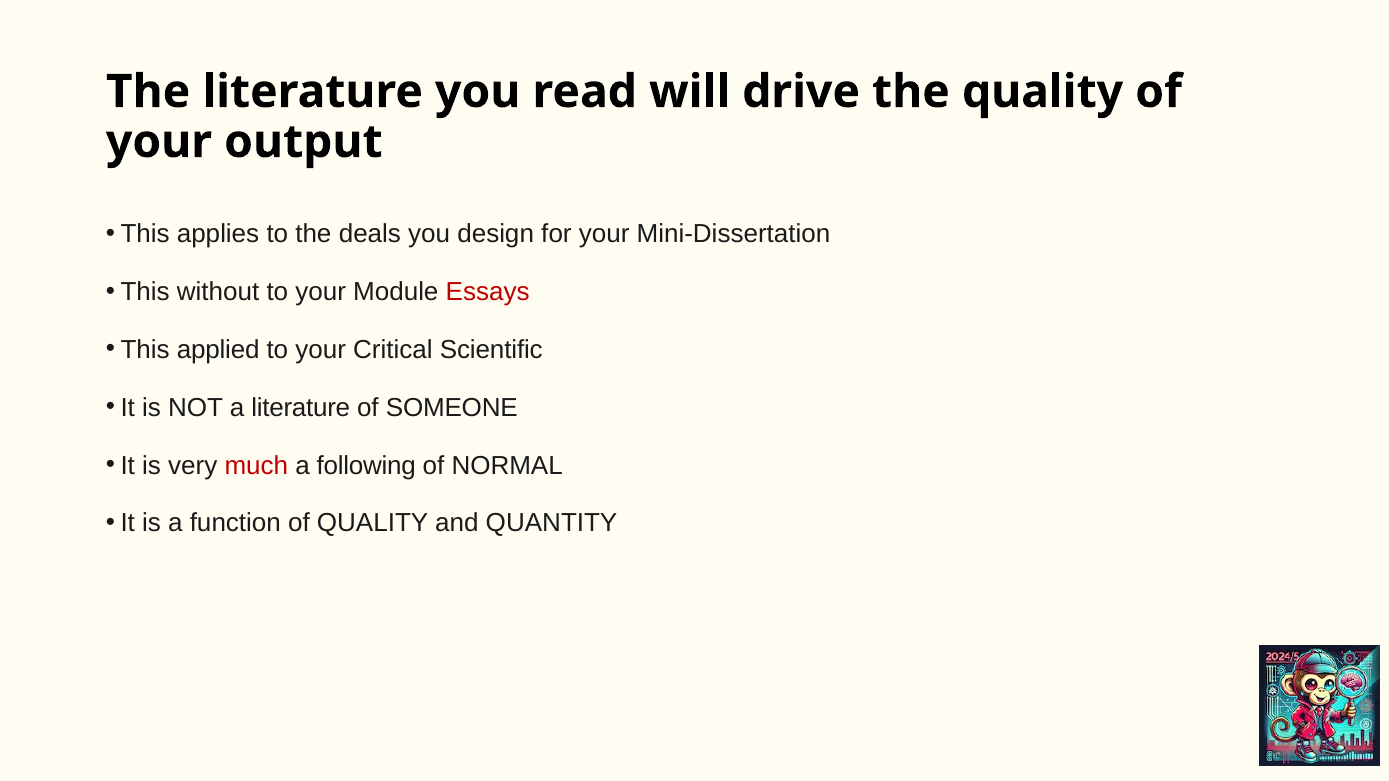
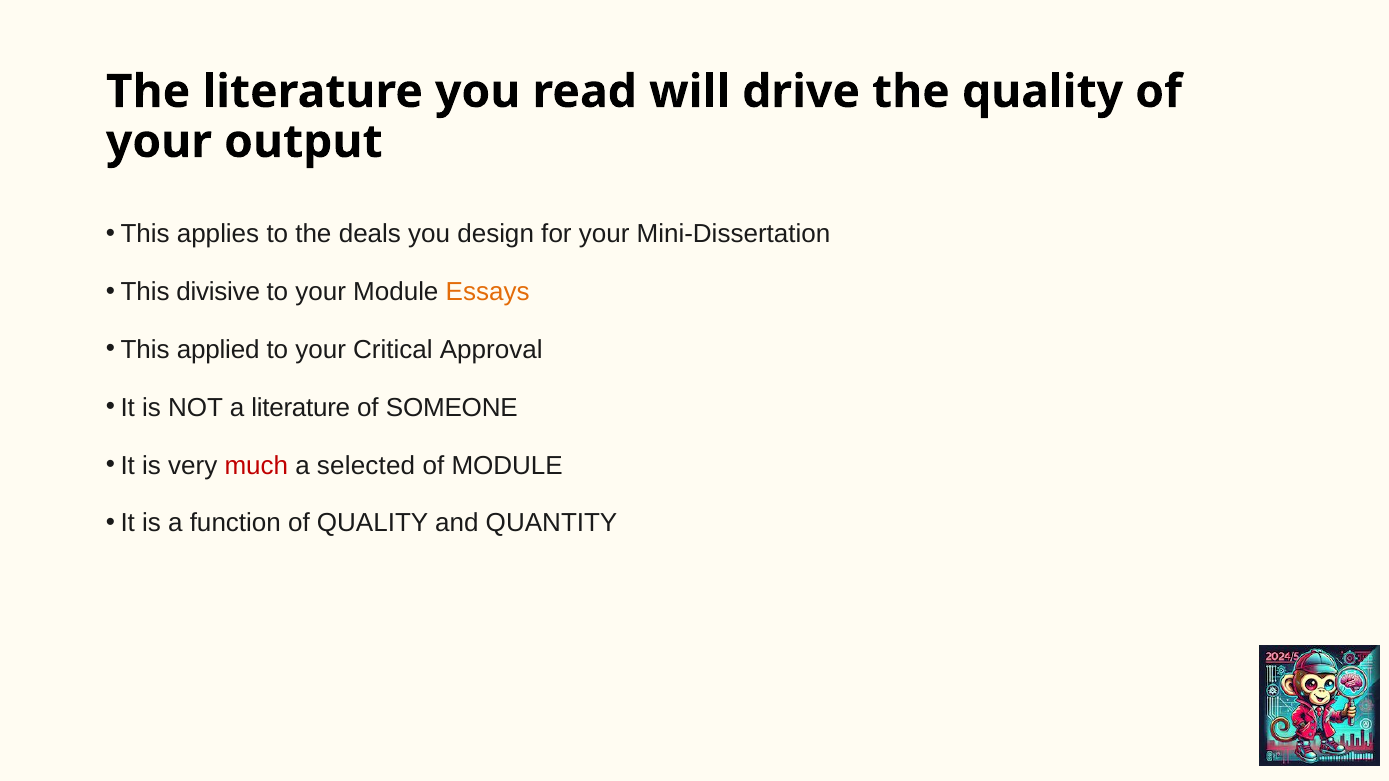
without: without -> divisive
Essays colour: red -> orange
Scientific: Scientific -> Approval
following: following -> selected
of NORMAL: NORMAL -> MODULE
